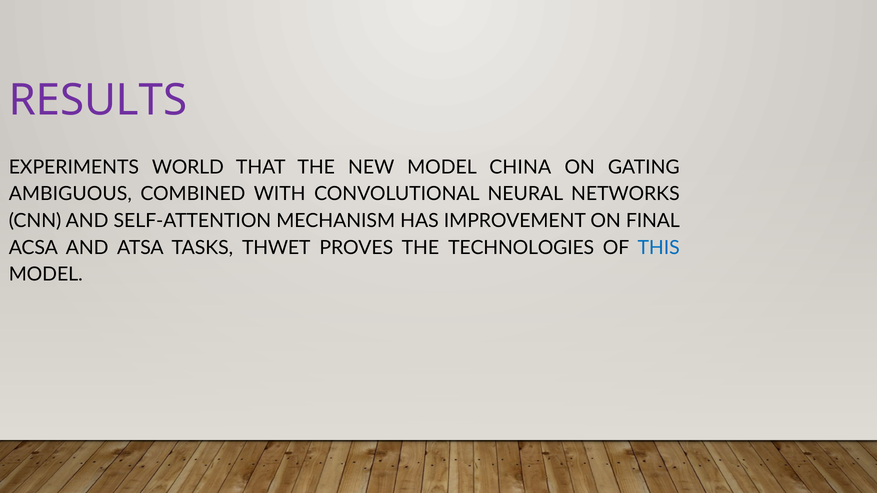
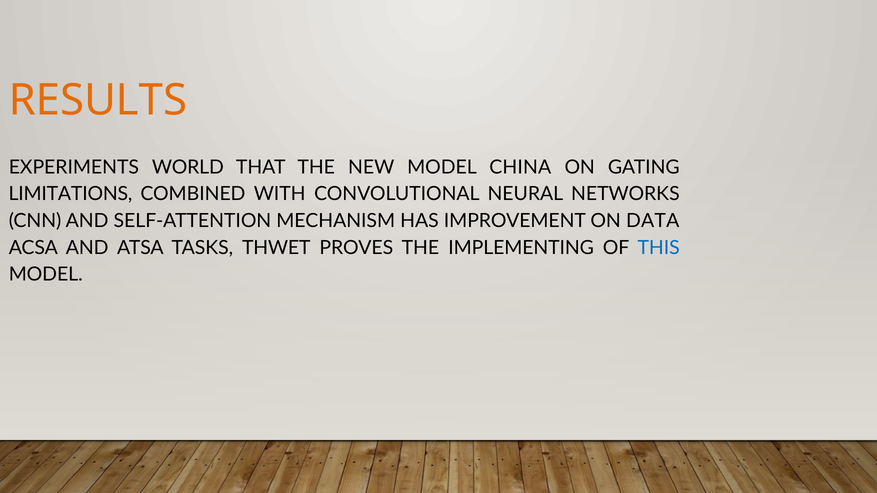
RESULTS colour: purple -> orange
AMBIGUOUS: AMBIGUOUS -> LIMITATIONS
FINAL: FINAL -> DATA
TECHNOLOGIES: TECHNOLOGIES -> IMPLEMENTING
